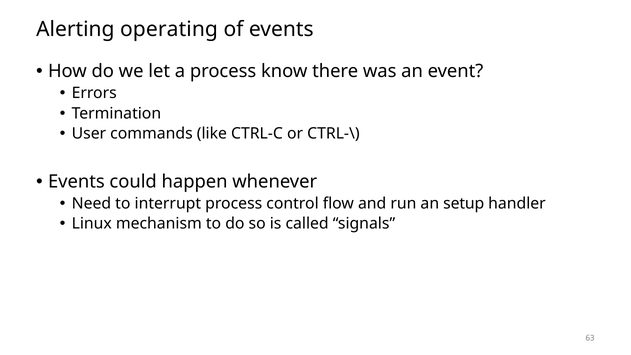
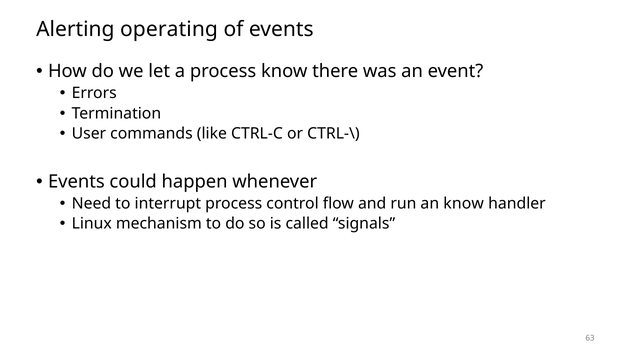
an setup: setup -> know
